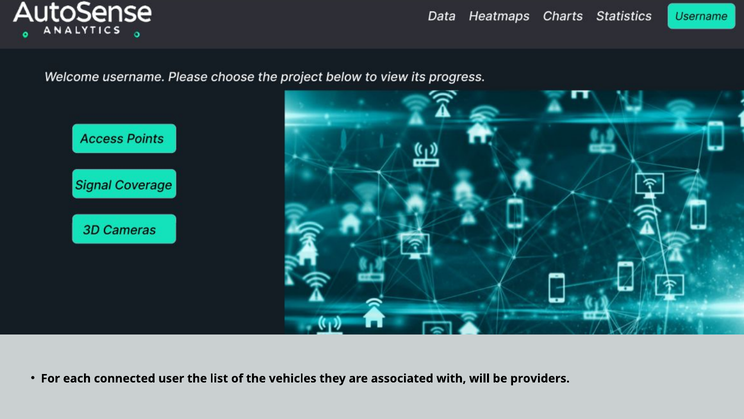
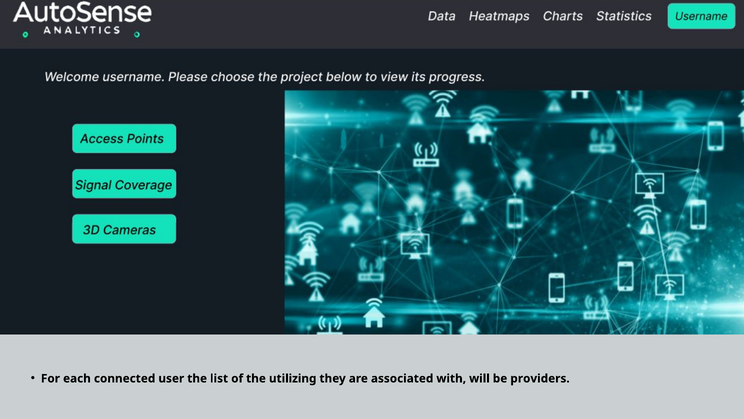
vehicles: vehicles -> utilizing
